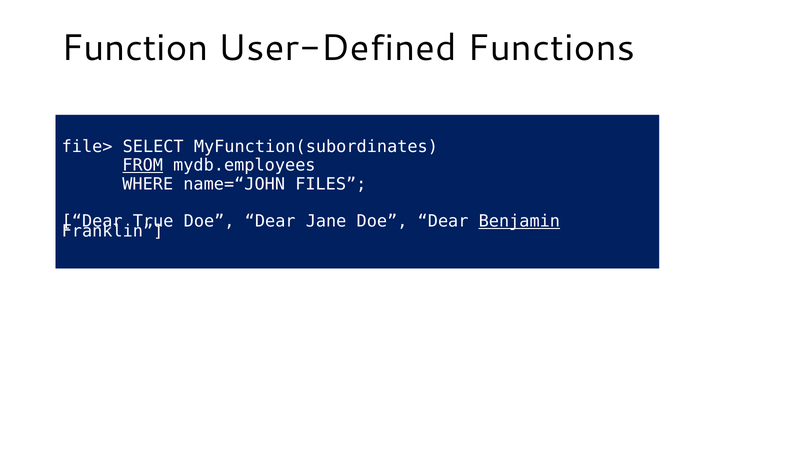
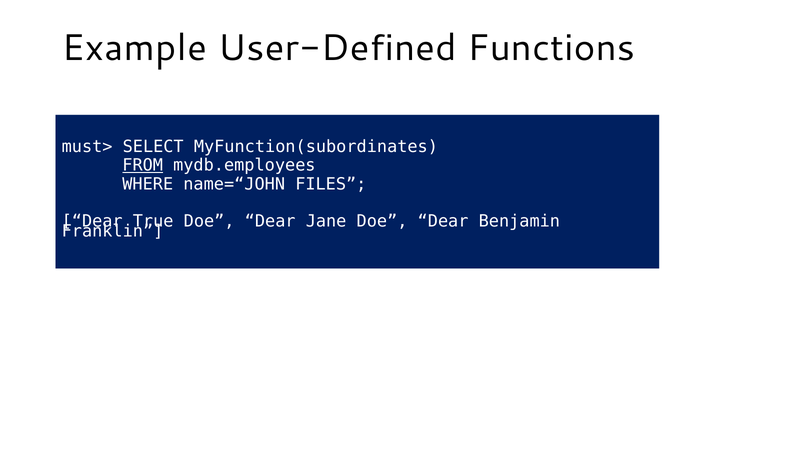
Function: Function -> Example
file>: file> -> must>
Benjamin underline: present -> none
